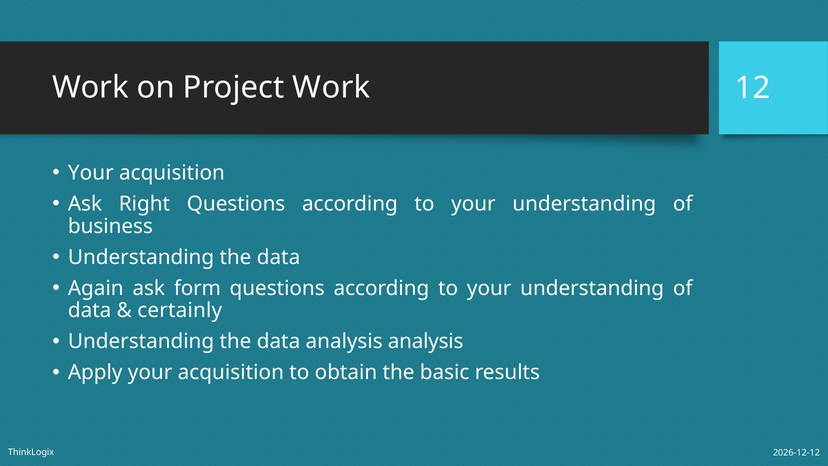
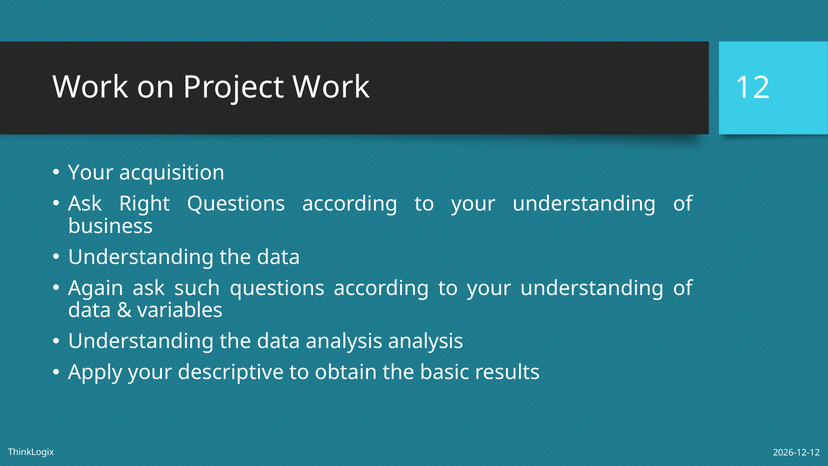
form: form -> such
certainly: certainly -> variables
Apply your acquisition: acquisition -> descriptive
